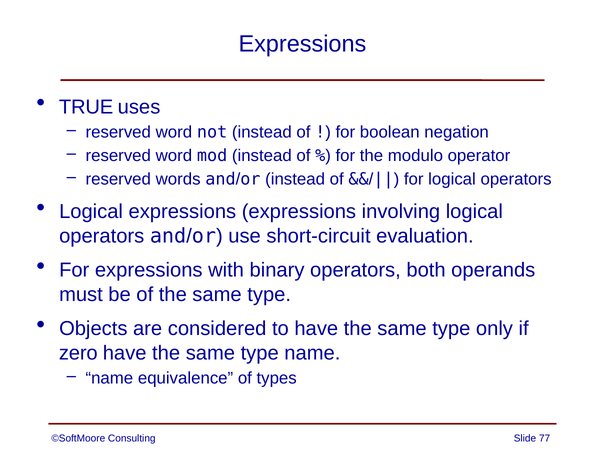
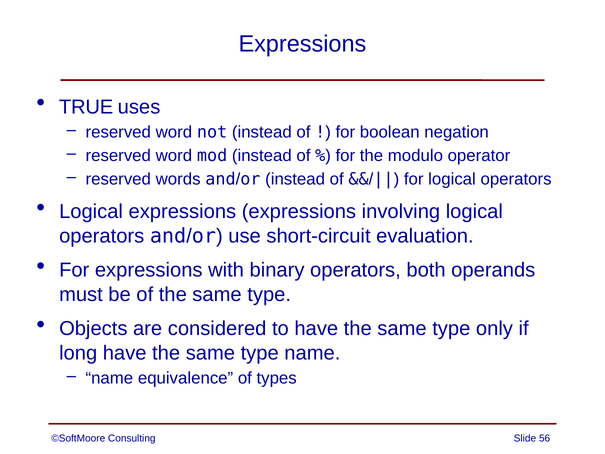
zero: zero -> long
77: 77 -> 56
